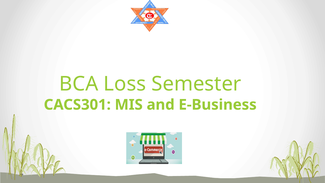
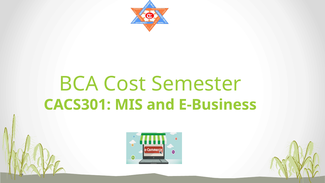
Loss: Loss -> Cost
